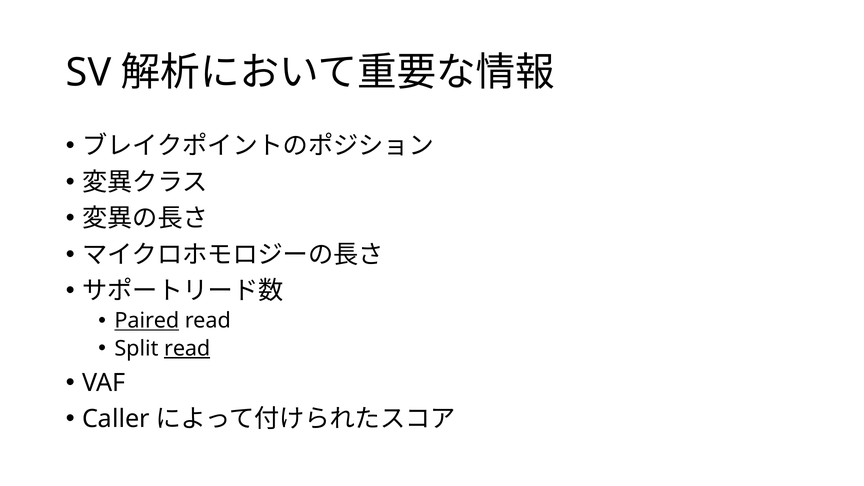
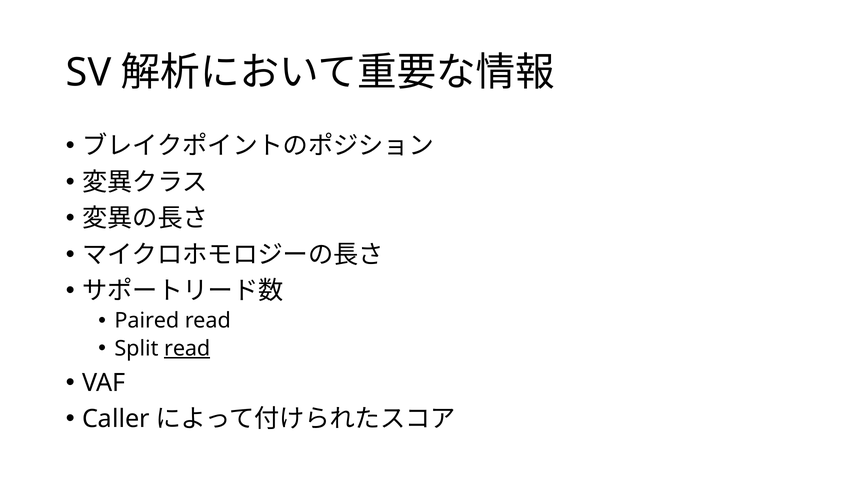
Paired underline: present -> none
